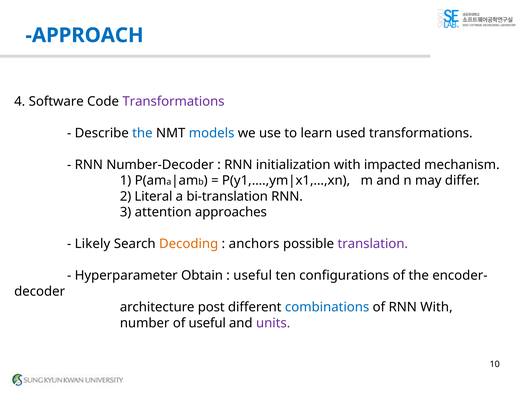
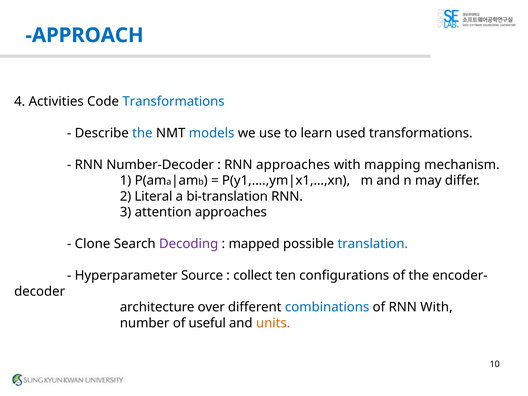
Software: Software -> Activities
Transformations at (173, 101) colour: purple -> blue
RNN initialization: initialization -> approaches
impacted: impacted -> mapping
Likely: Likely -> Clone
Decoding colour: orange -> purple
anchors: anchors -> mapped
translation colour: purple -> blue
Obtain: Obtain -> Source
useful at (253, 276): useful -> collect
post: post -> over
units colour: purple -> orange
